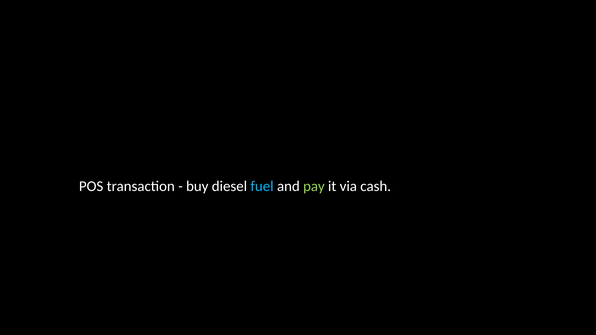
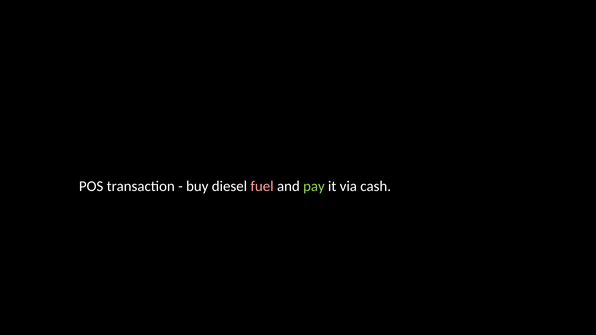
fuel colour: light blue -> pink
